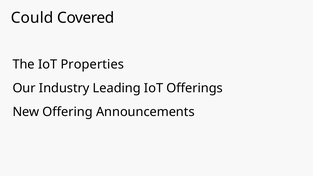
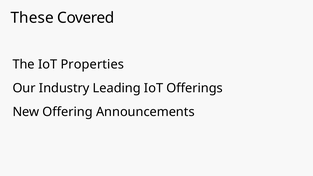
Could: Could -> These
